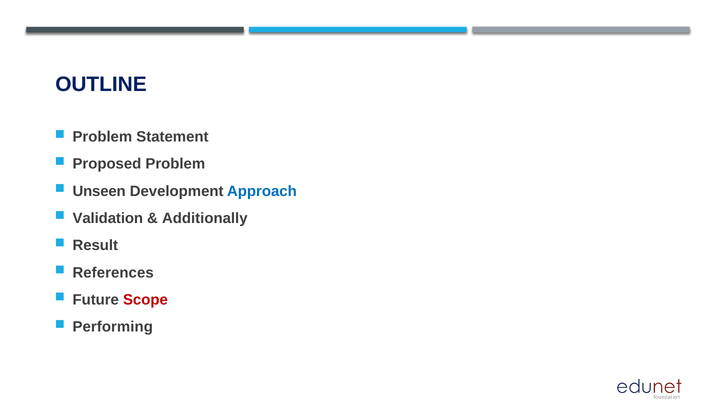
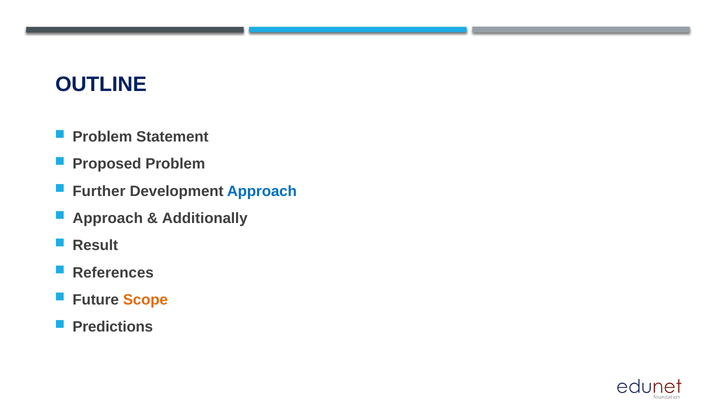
Unseen: Unseen -> Further
Validation at (108, 218): Validation -> Approach
Scope colour: red -> orange
Performing: Performing -> Predictions
